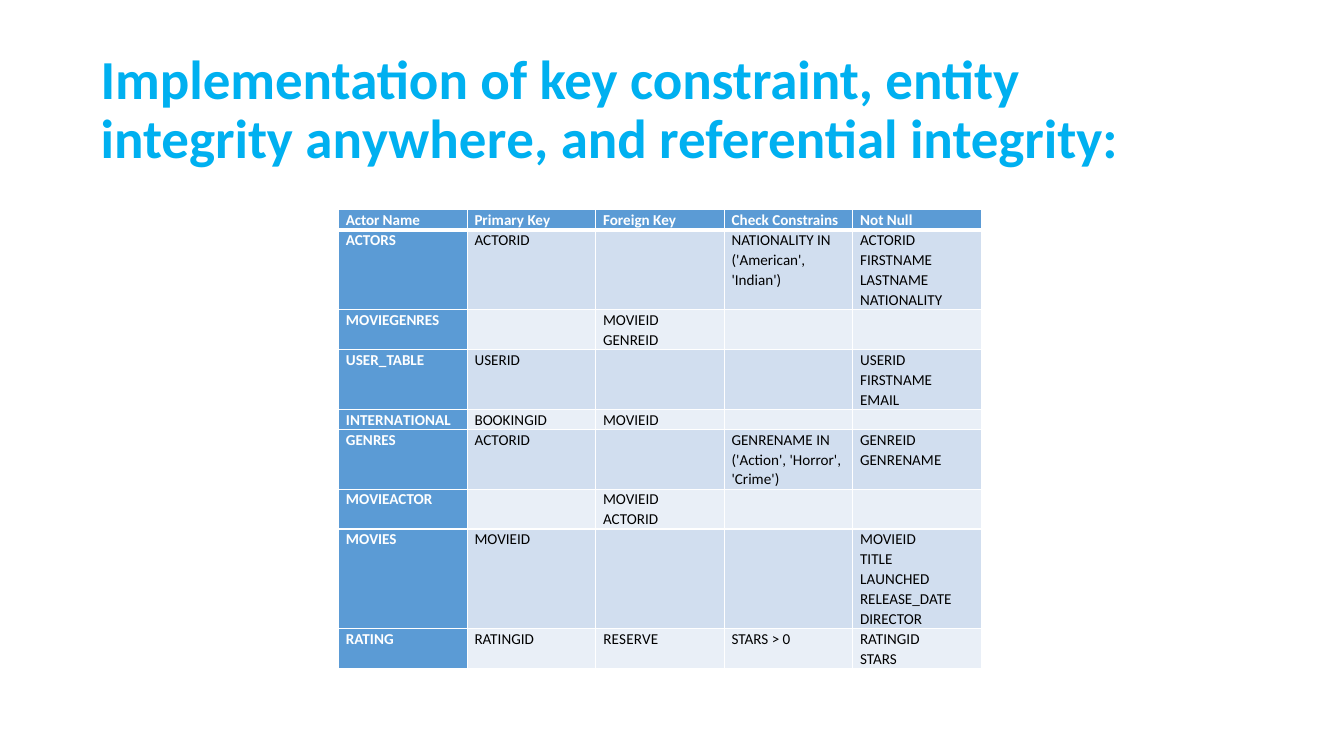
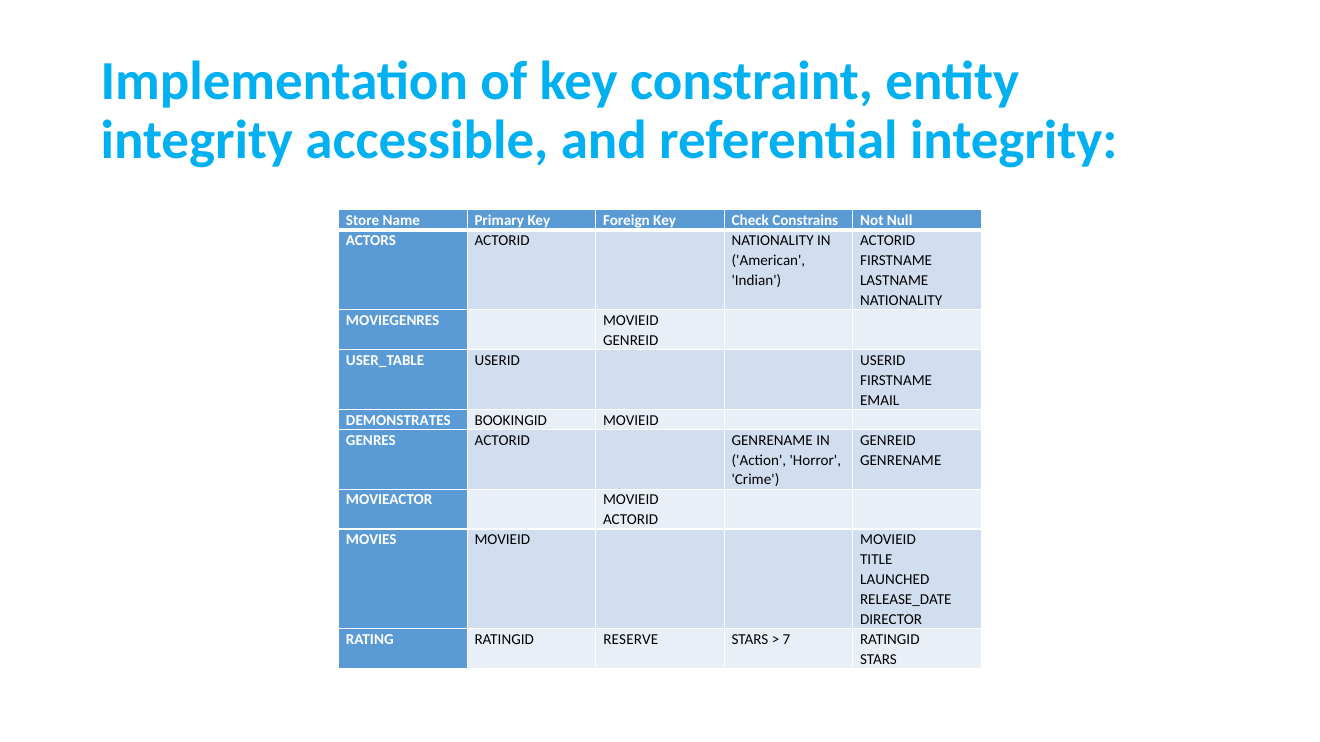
anywhere: anywhere -> accessible
Actor: Actor -> Store
INTERNATIONAL: INTERNATIONAL -> DEMONSTRATES
0: 0 -> 7
